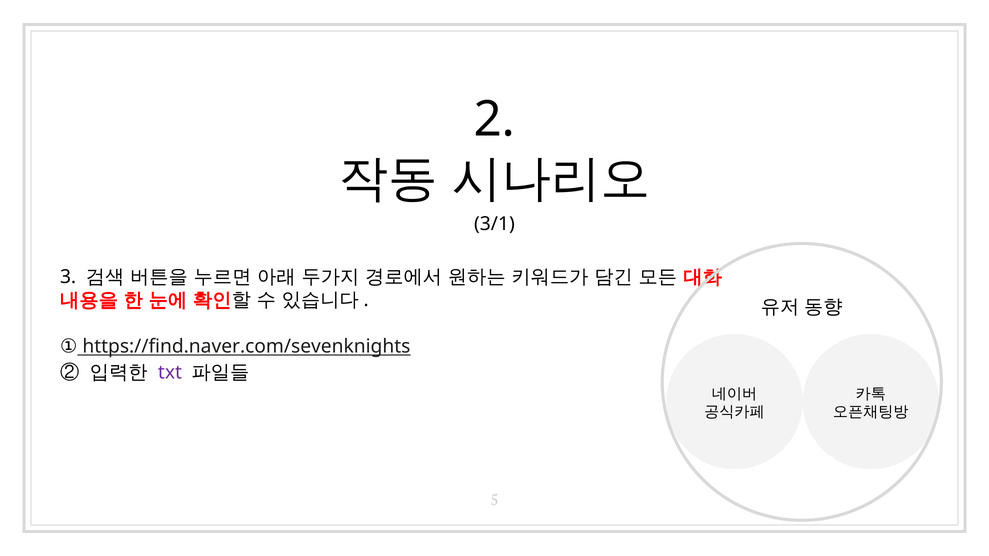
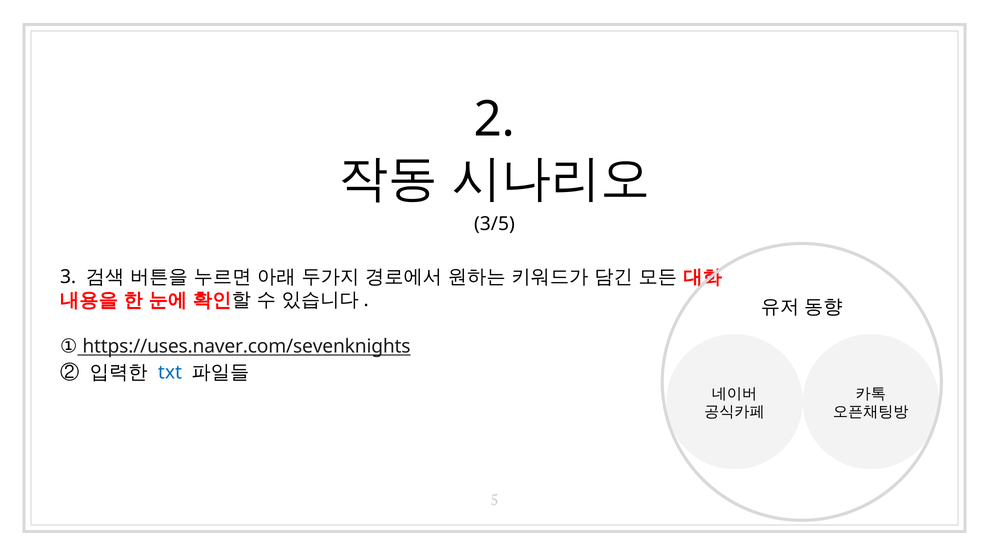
3/1: 3/1 -> 3/5
https://find.naver.com/sevenknights: https://find.naver.com/sevenknights -> https://uses.naver.com/sevenknights
txt colour: purple -> blue
